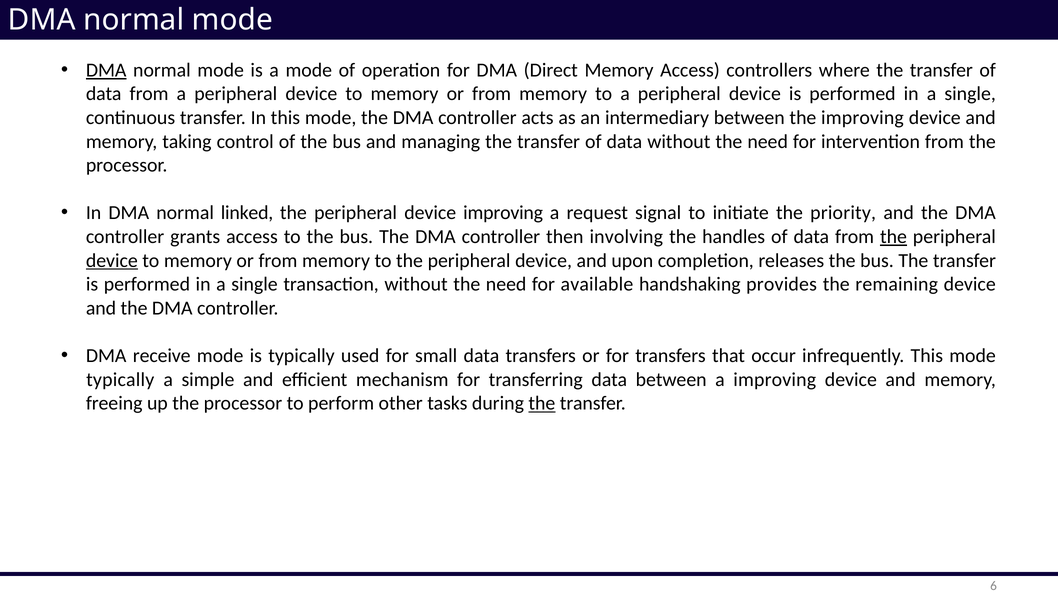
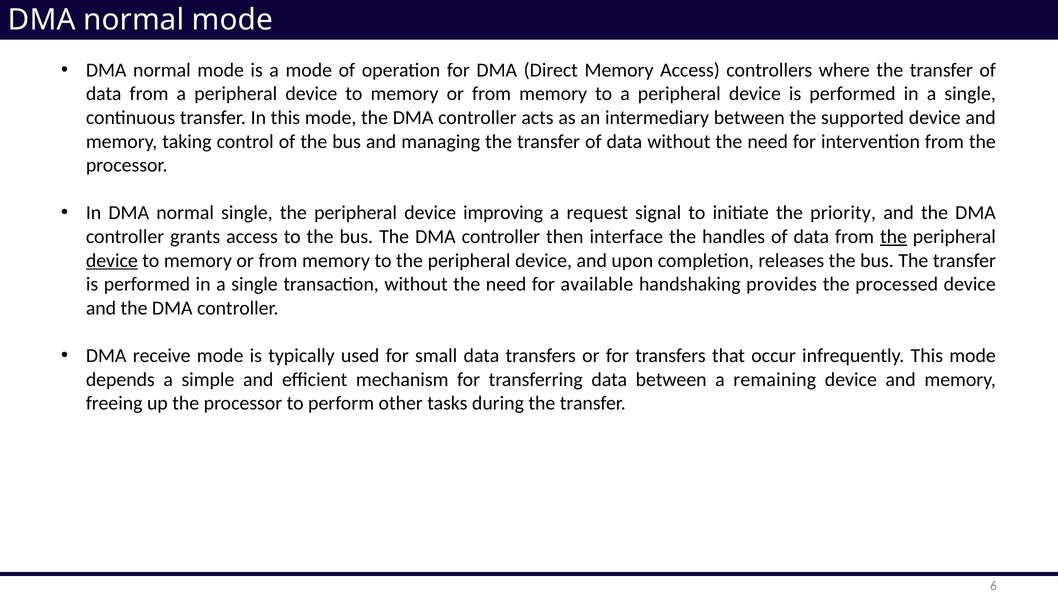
DMA at (106, 70) underline: present -> none
the improving: improving -> supported
normal linked: linked -> single
involving: involving -> interface
remaining: remaining -> processed
typically at (120, 380): typically -> depends
a improving: improving -> remaining
the at (542, 403) underline: present -> none
